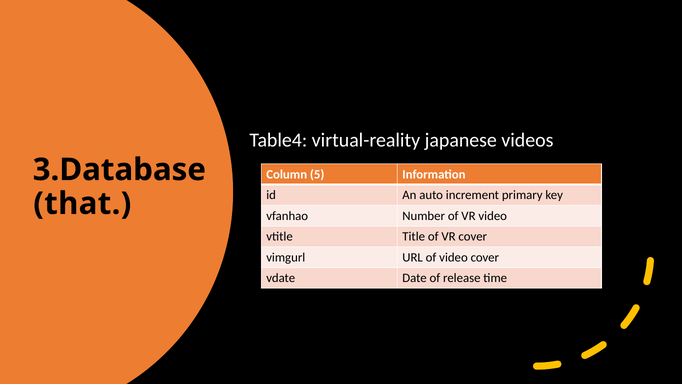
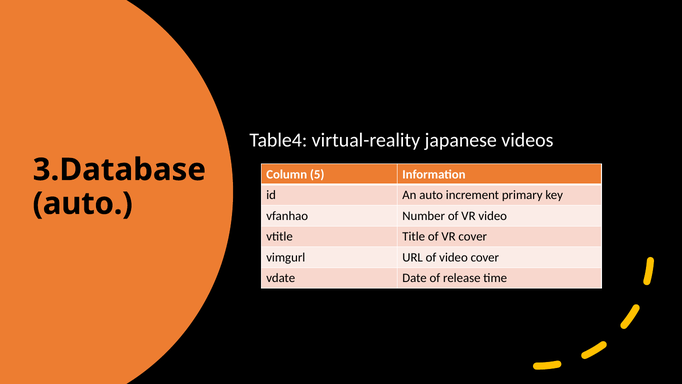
that at (82, 203): that -> auto
